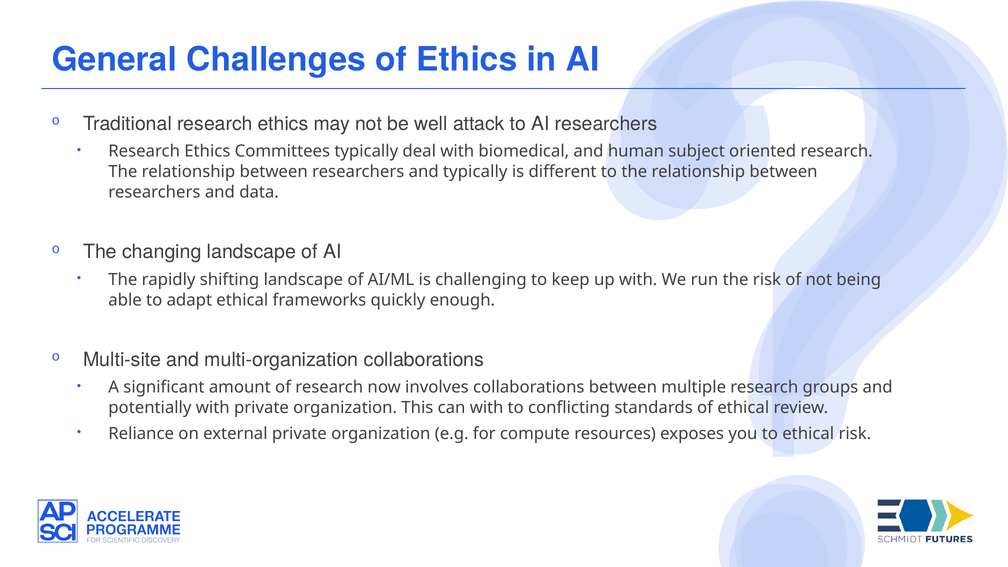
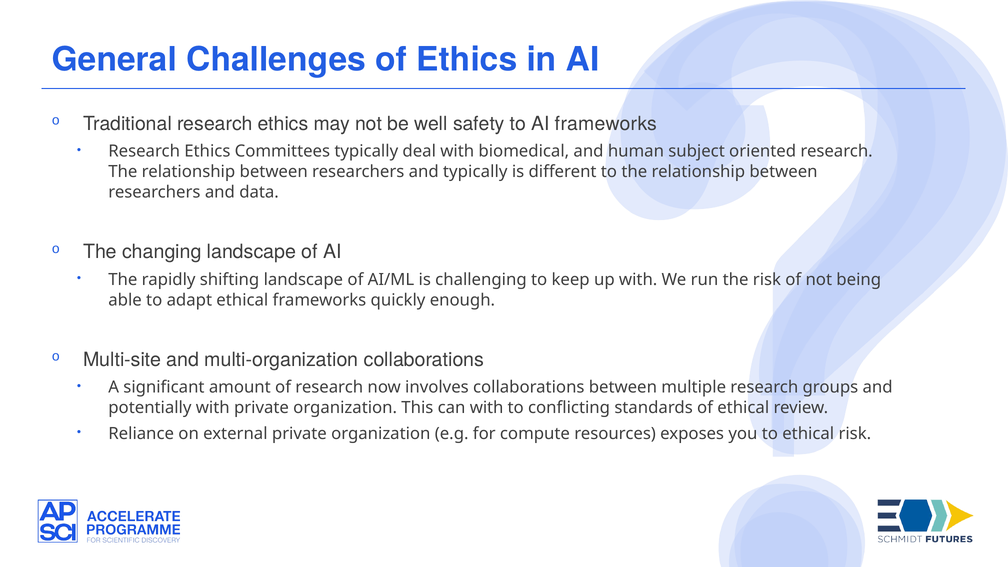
attack: attack -> safety
AI researchers: researchers -> frameworks
